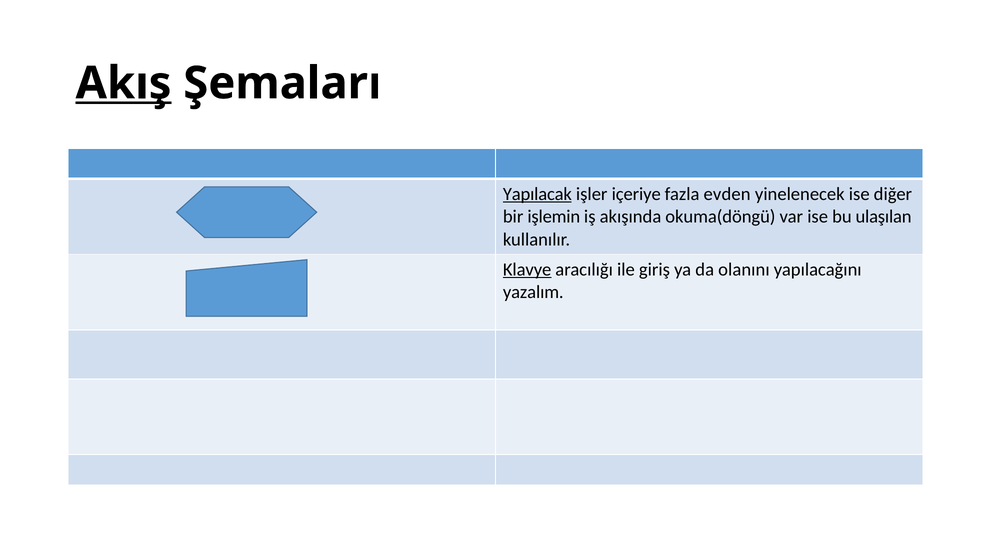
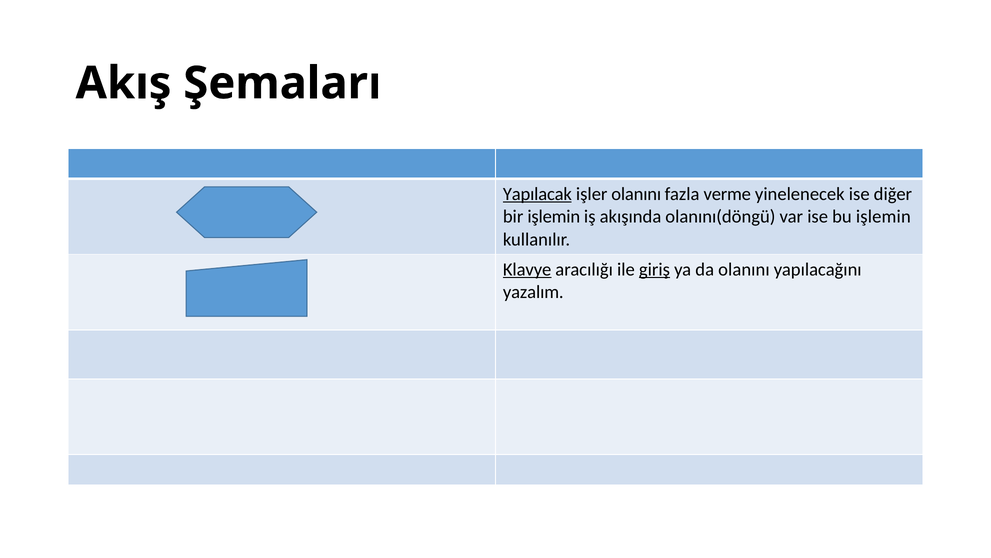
Akış underline: present -> none
işler içeriye: içeriye -> olanını
evden: evden -> verme
okuma(döngü: okuma(döngü -> olanını(döngü
bu ulaşılan: ulaşılan -> işlemin
giriş underline: none -> present
